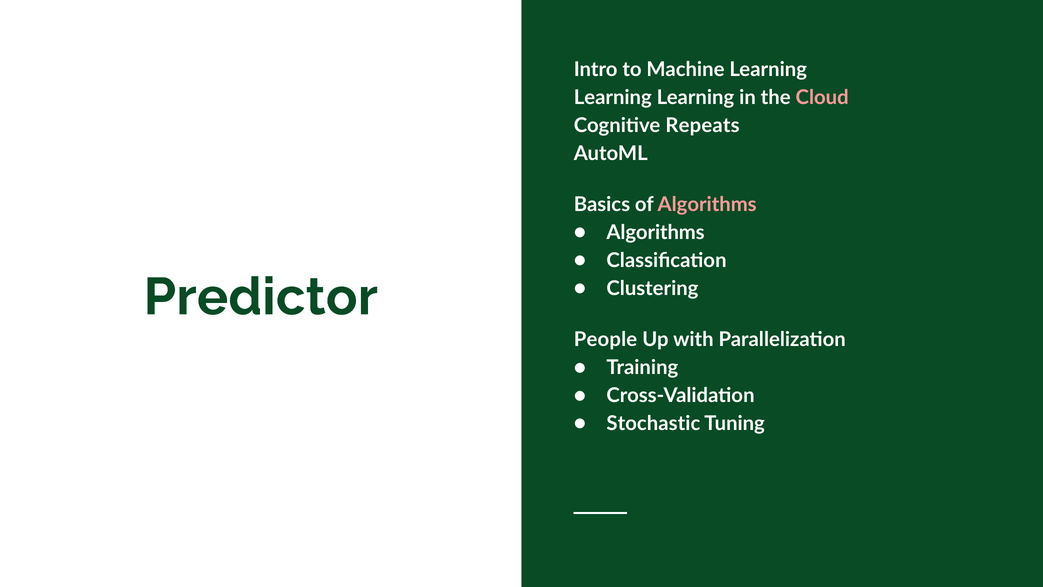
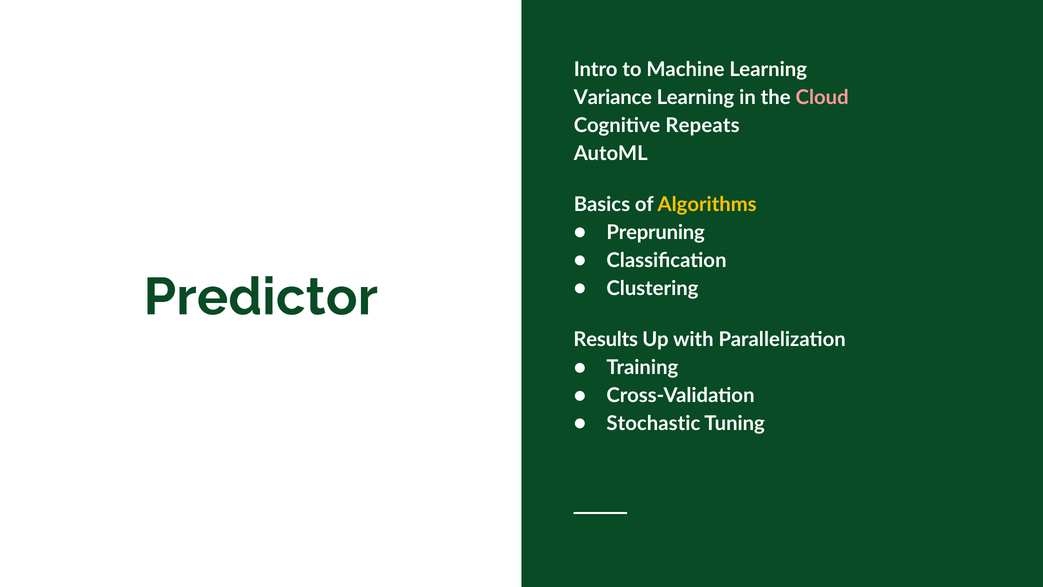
Learning at (613, 97): Learning -> Variance
Algorithms at (707, 204) colour: pink -> yellow
Algorithms at (656, 232): Algorithms -> Prepruning
People: People -> Results
